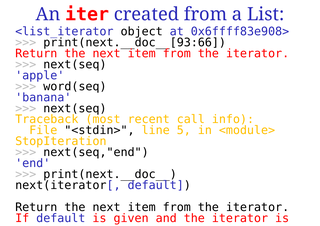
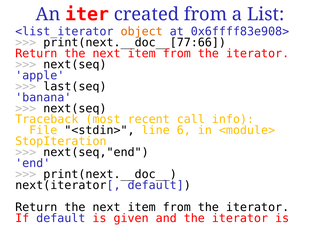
object colour: black -> orange
print(next.__doc__[93:66: print(next.__doc__[93:66 -> print(next.__doc__[77:66
word(seq: word(seq -> last(seq
5: 5 -> 6
